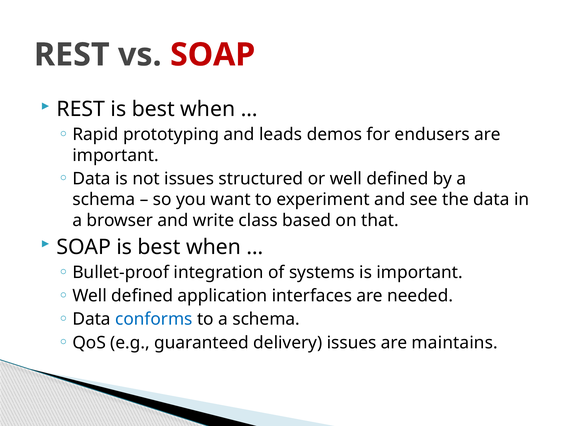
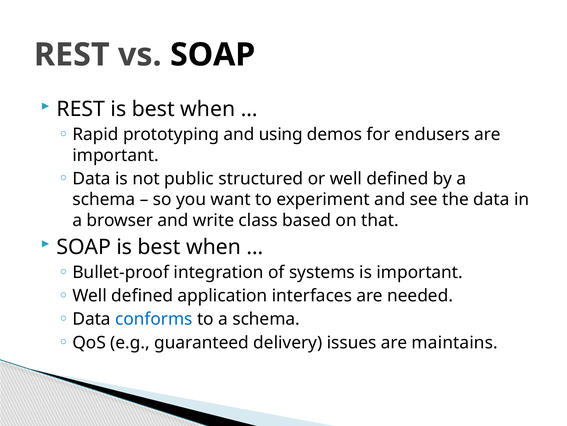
SOAP at (213, 55) colour: red -> black
leads: leads -> using
not issues: issues -> public
